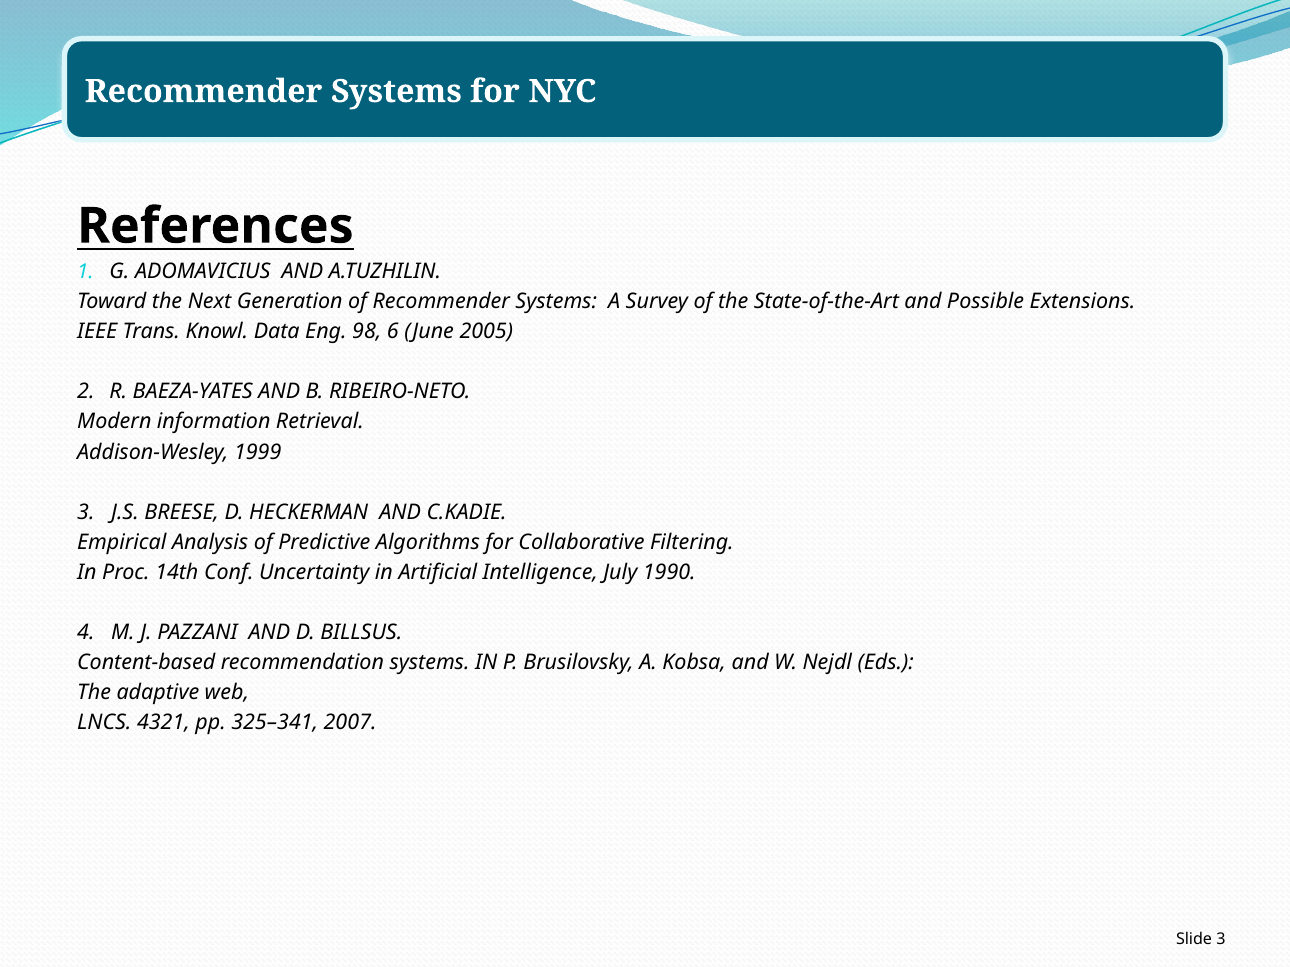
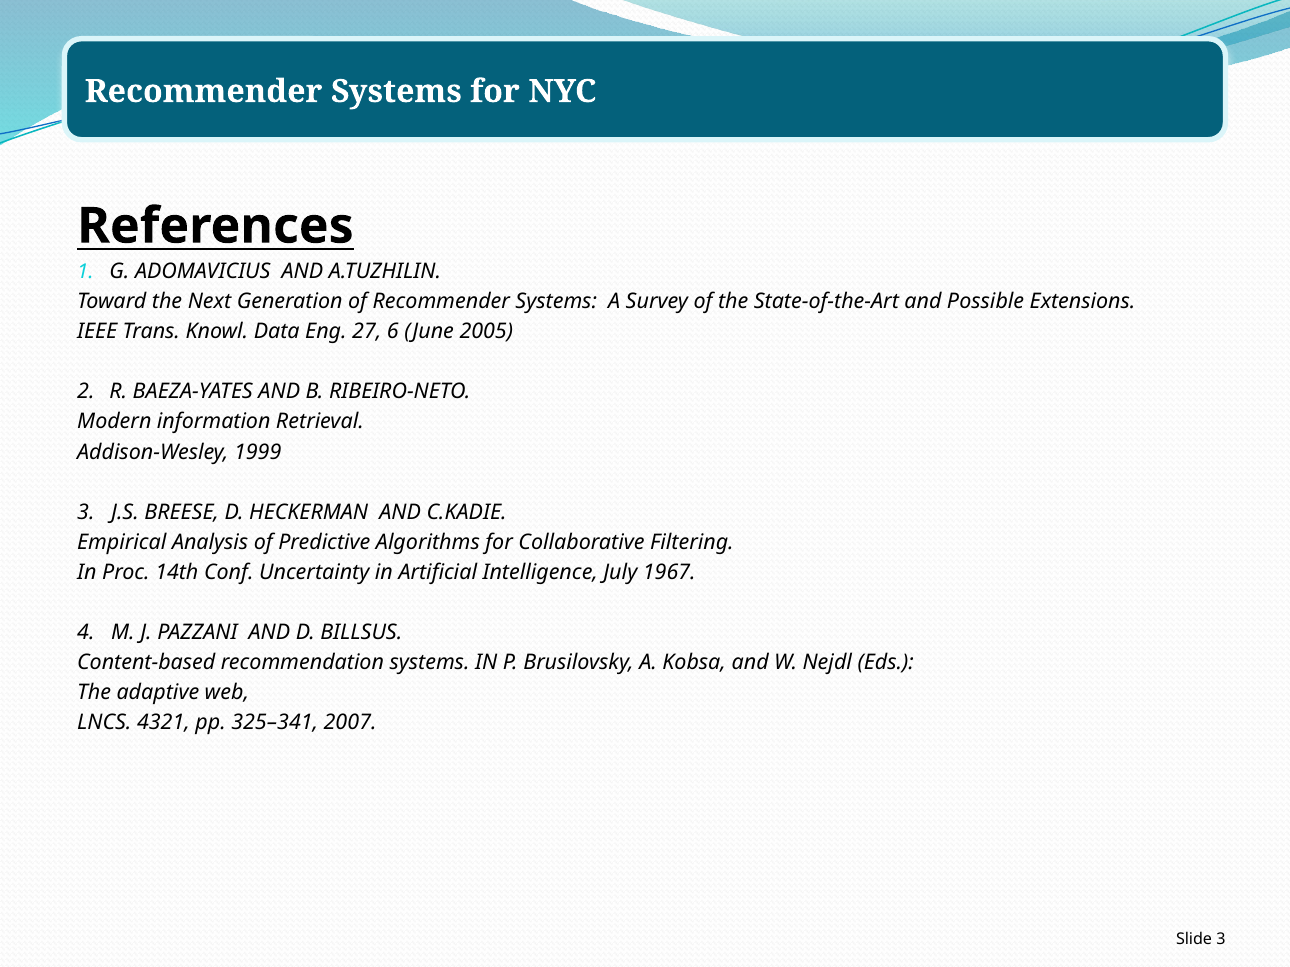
98: 98 -> 27
1990: 1990 -> 1967
